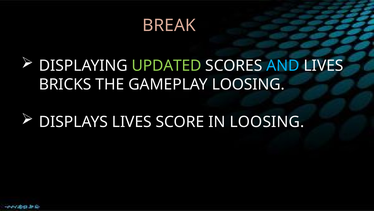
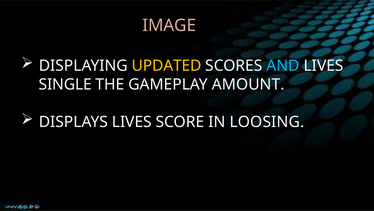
BREAK: BREAK -> IMAGE
UPDATED colour: light green -> yellow
BRICKS: BRICKS -> SINGLE
GAMEPLAY LOOSING: LOOSING -> AMOUNT
